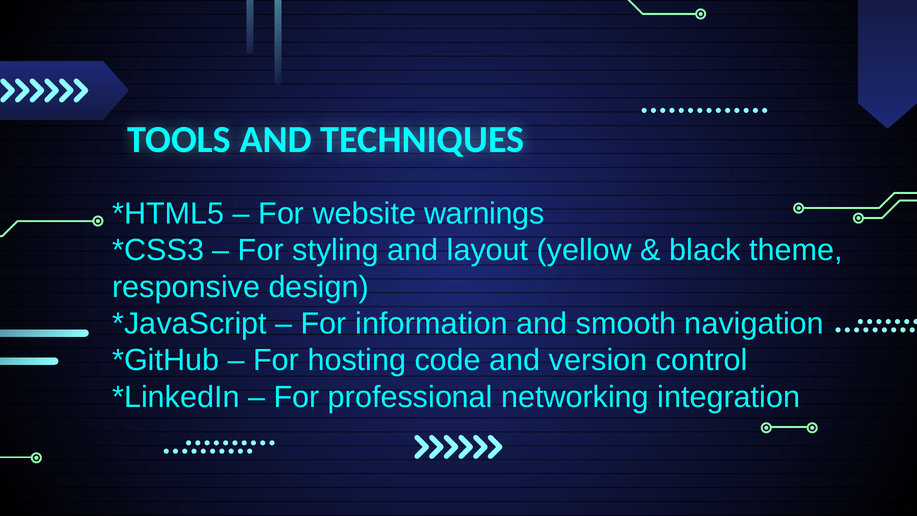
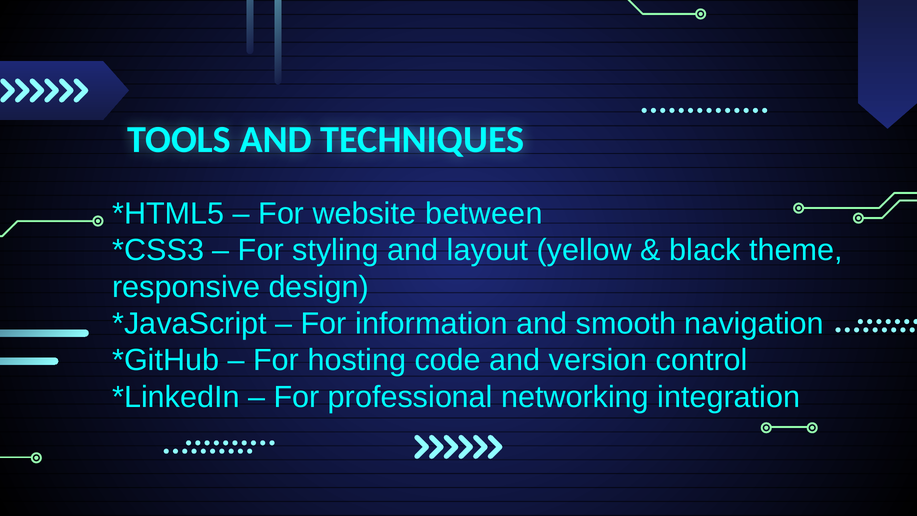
warnings: warnings -> between
